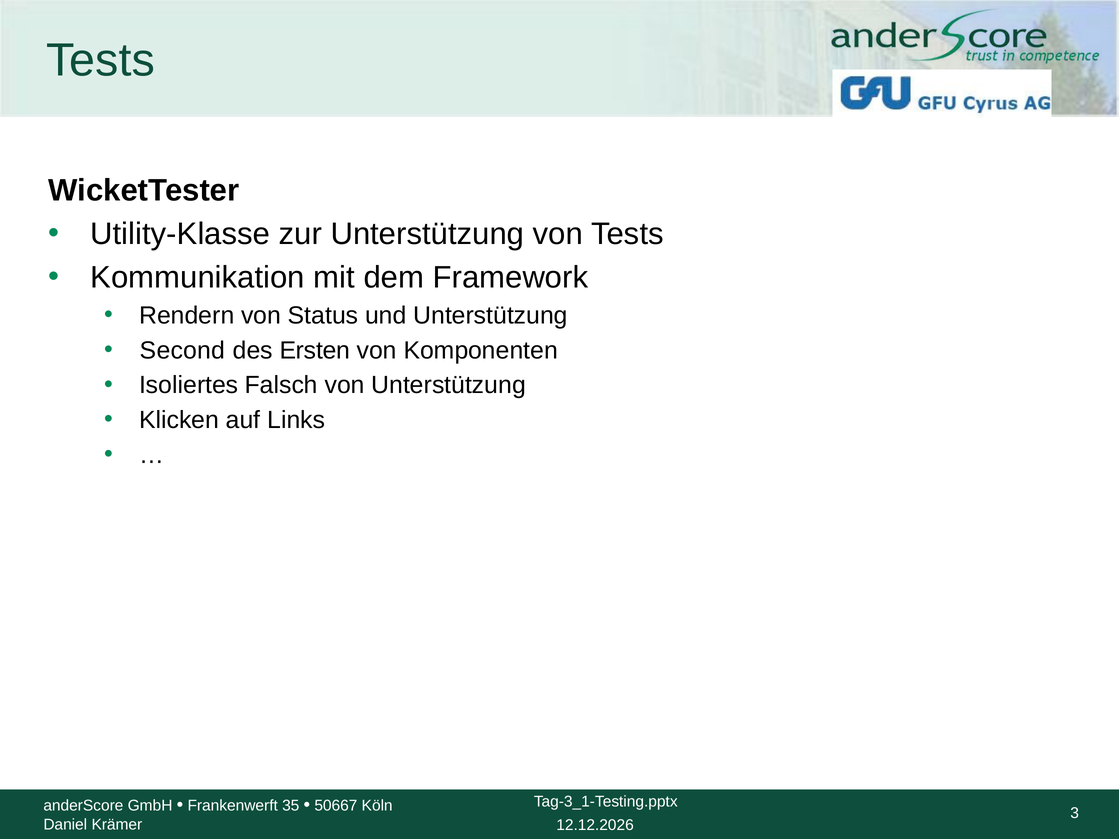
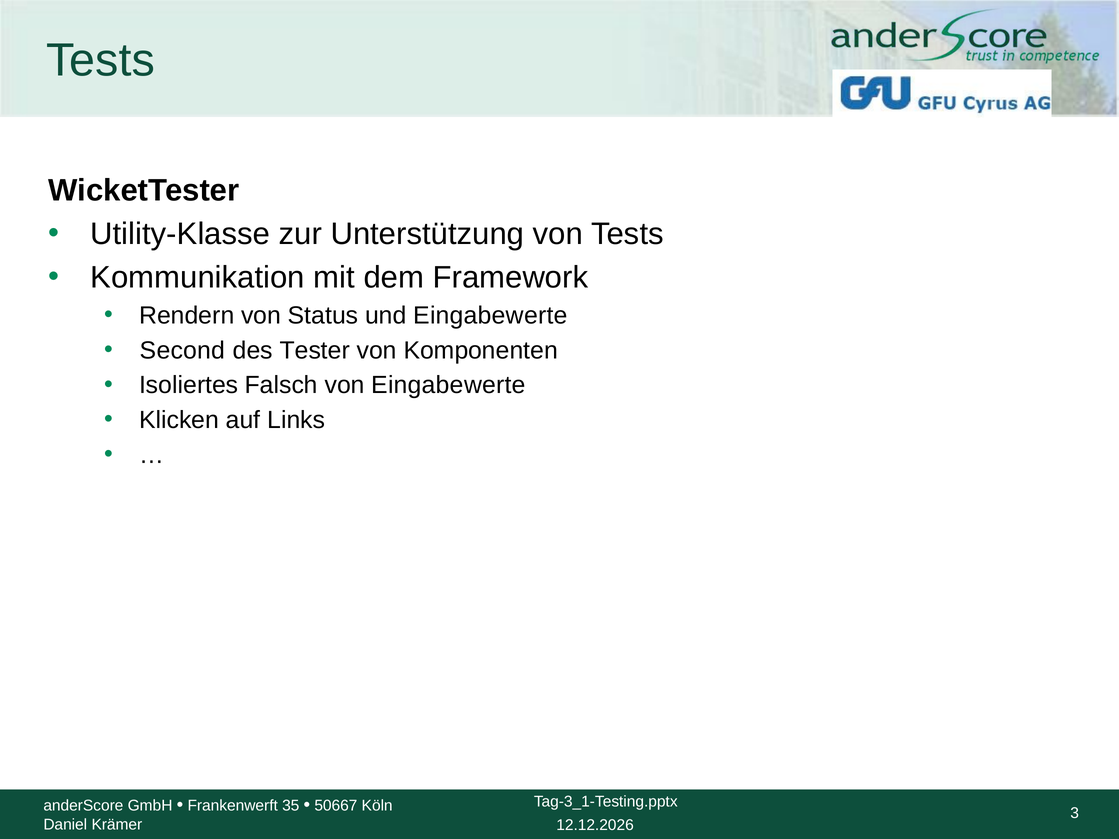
und Unterstützung: Unterstützung -> Eingabewerte
Ersten: Ersten -> Tester
von Unterstützung: Unterstützung -> Eingabewerte
